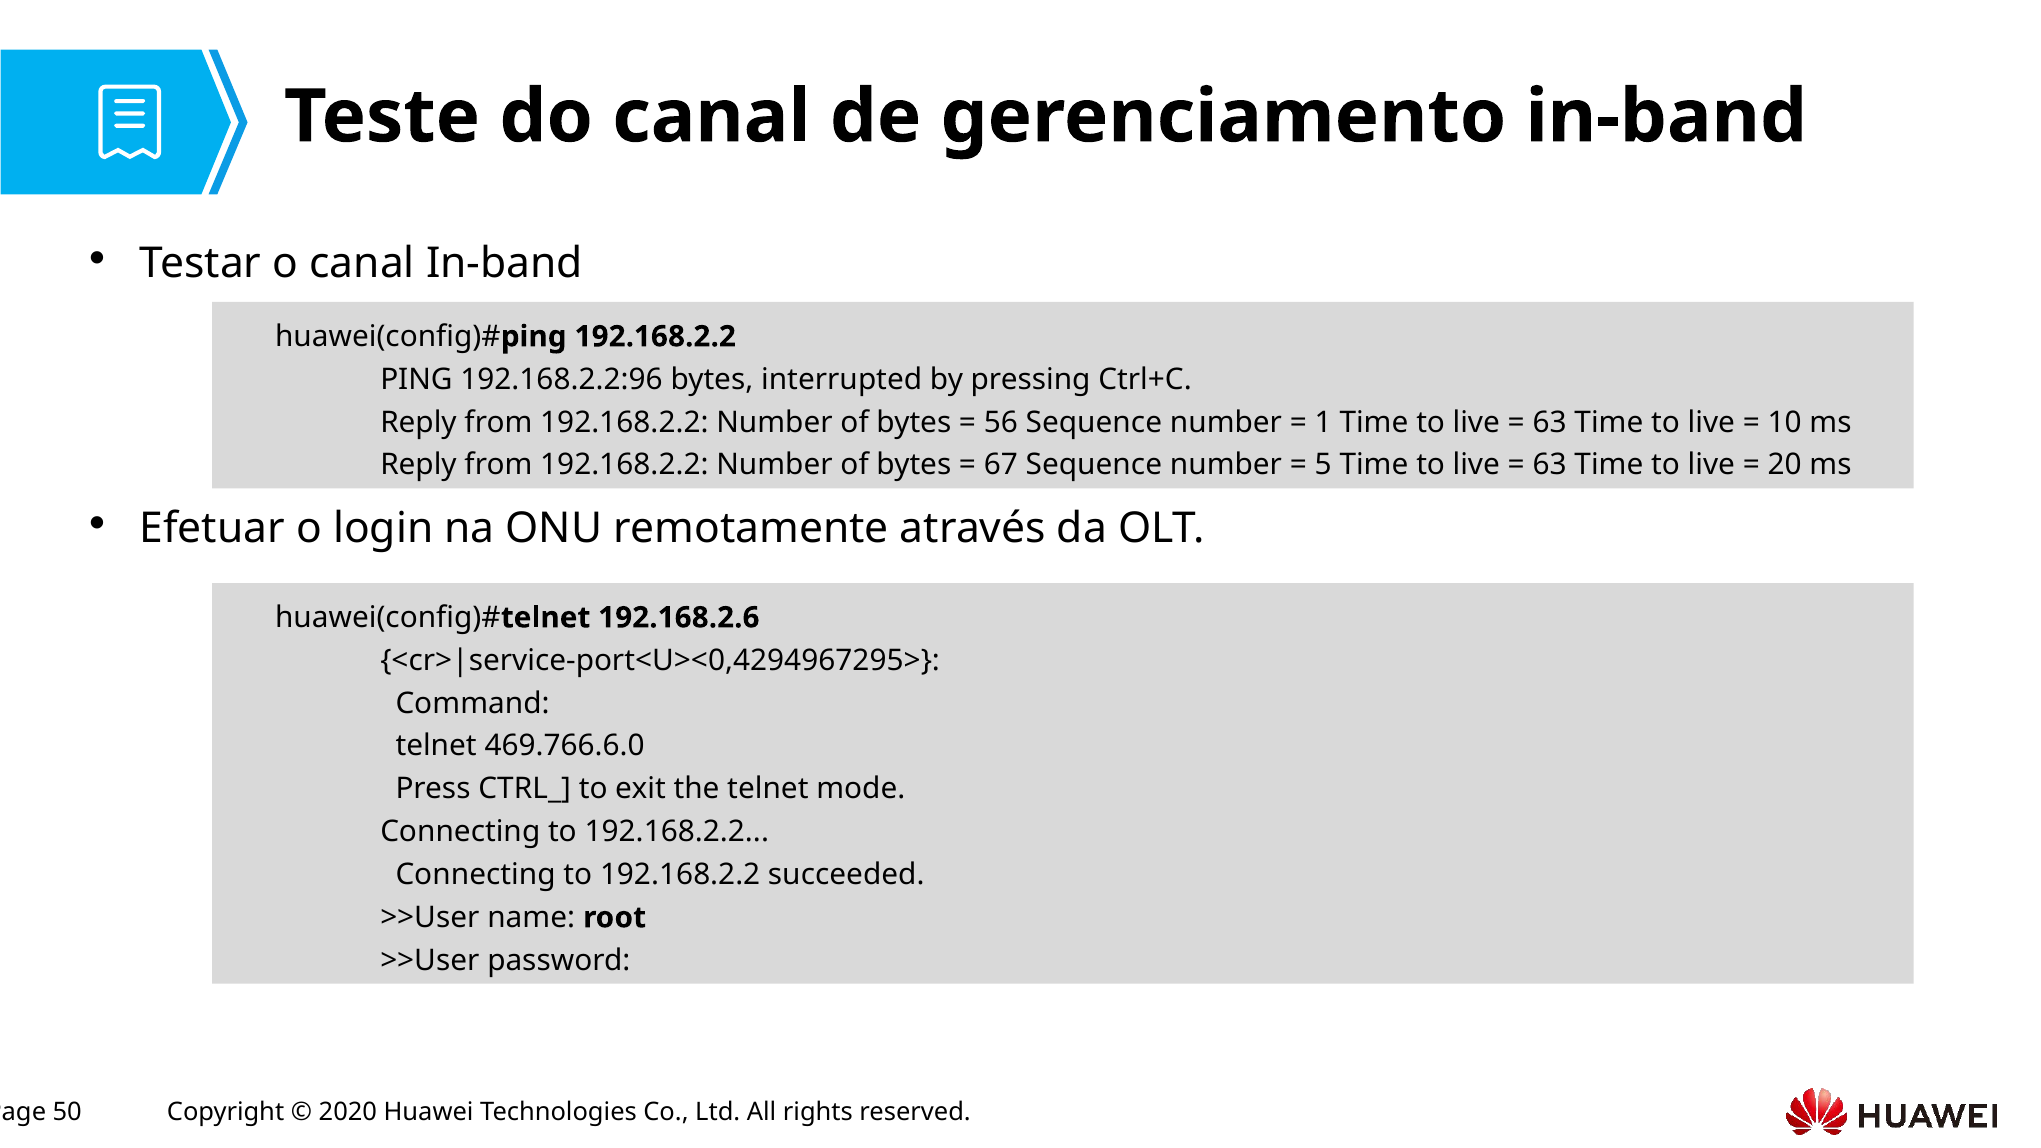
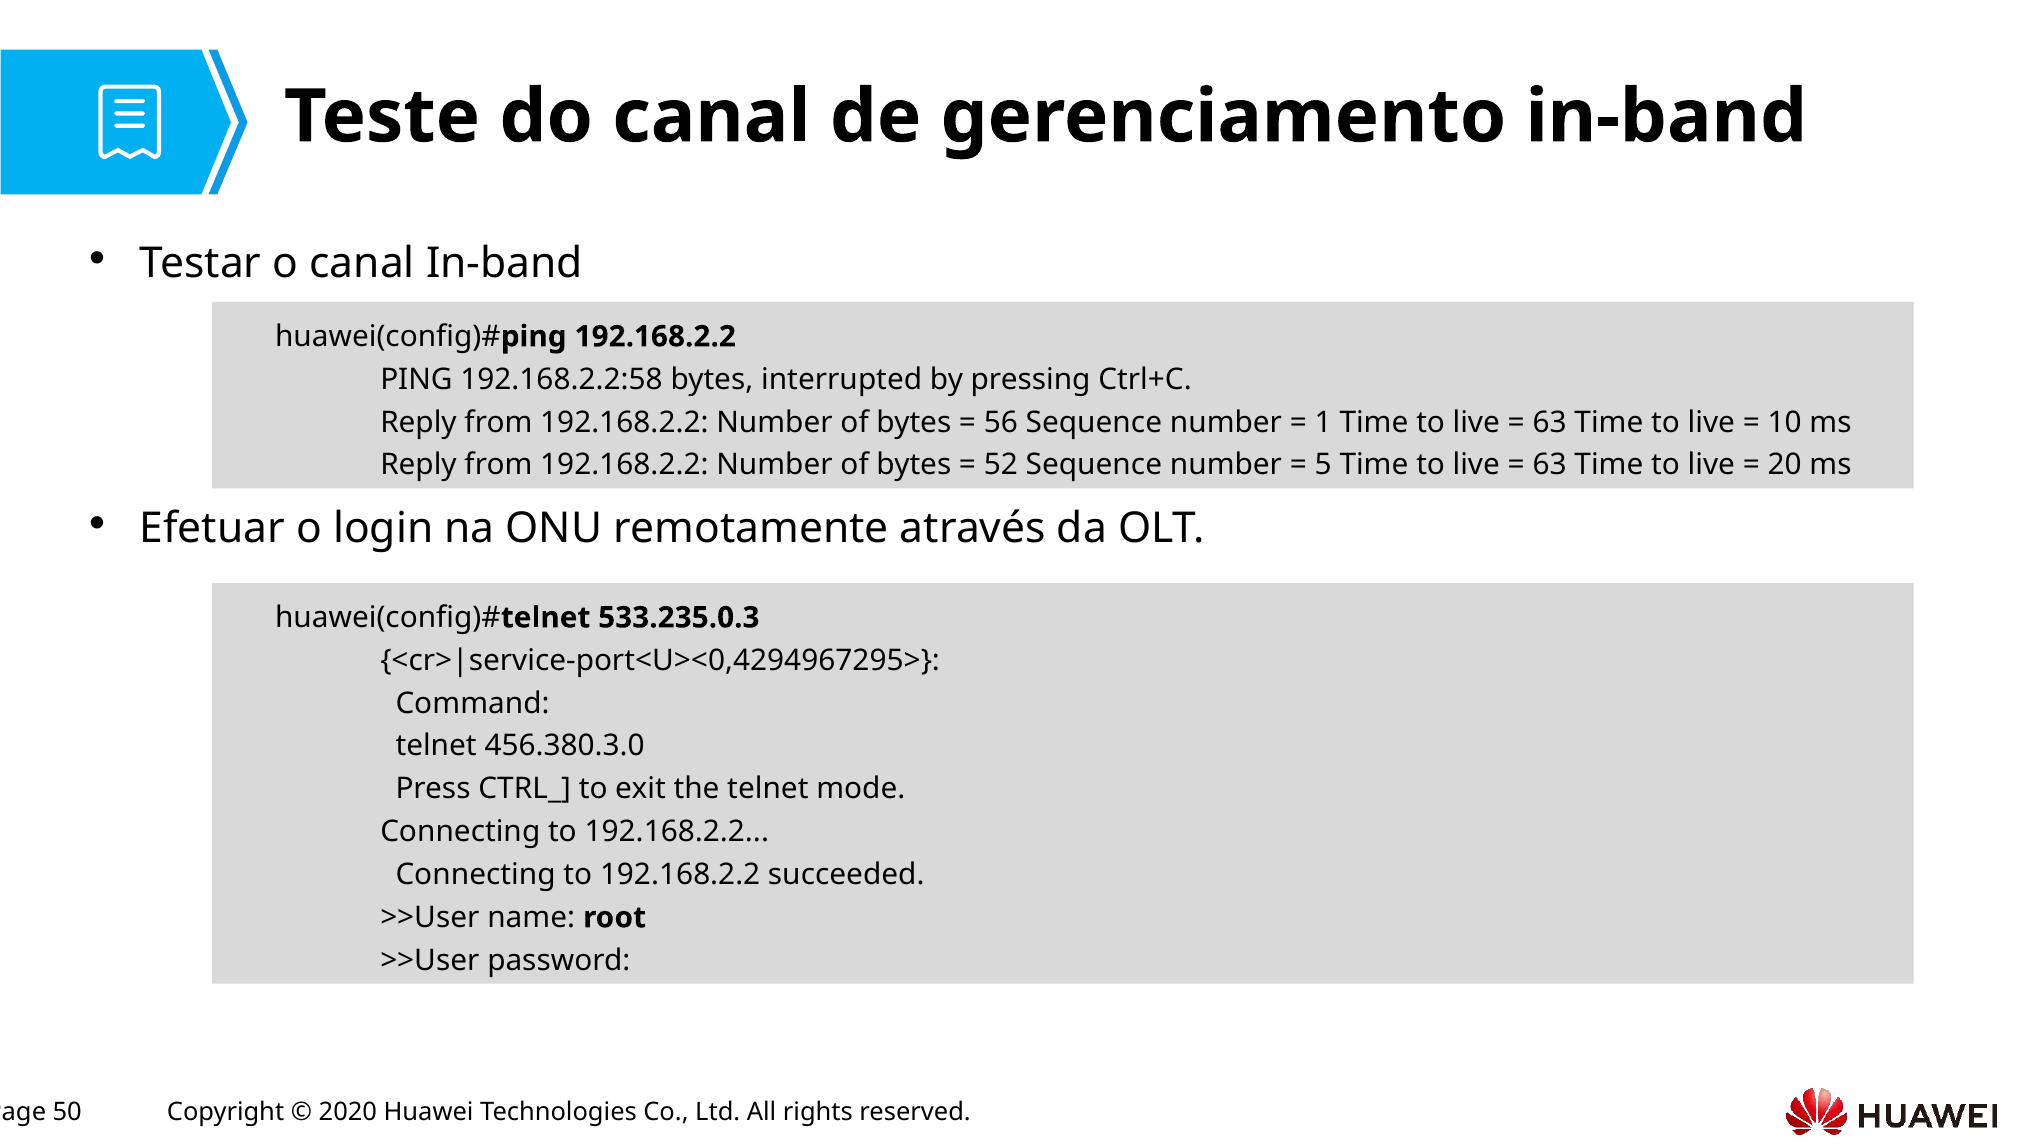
192.168.2.2:96: 192.168.2.2:96 -> 192.168.2.2:58
67: 67 -> 52
192.168.2.6: 192.168.2.6 -> 533.235.0.3
469.766.6.0: 469.766.6.0 -> 456.380.3.0
